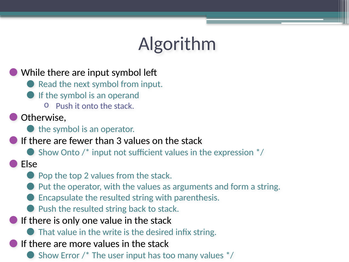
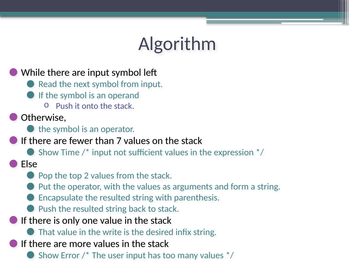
3: 3 -> 7
Show Onto: Onto -> Time
